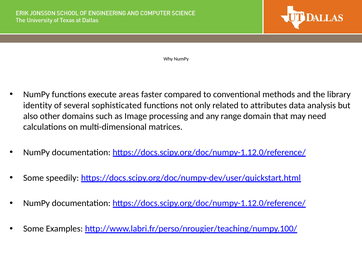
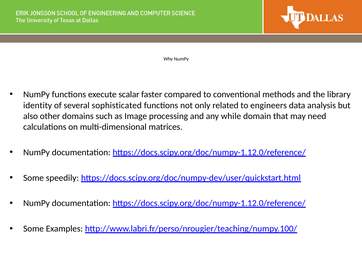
areas: areas -> scalar
attributes: attributes -> engineers
range: range -> while
